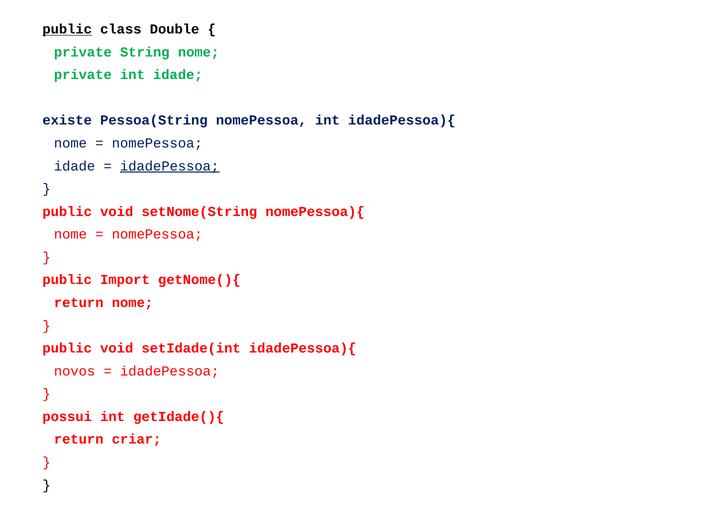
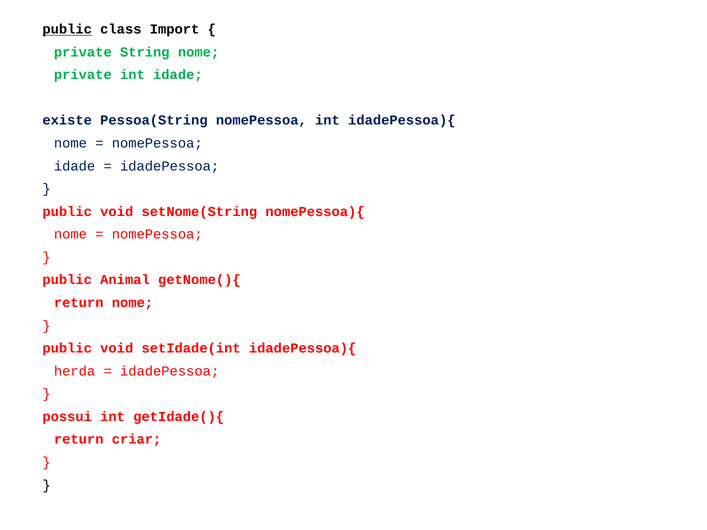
Double: Double -> Import
idadePessoa at (170, 166) underline: present -> none
Import: Import -> Animal
novos: novos -> herda
